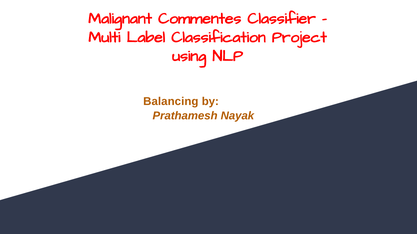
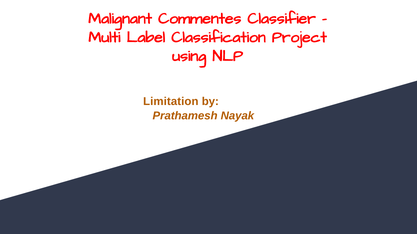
Balancing: Balancing -> Limitation
